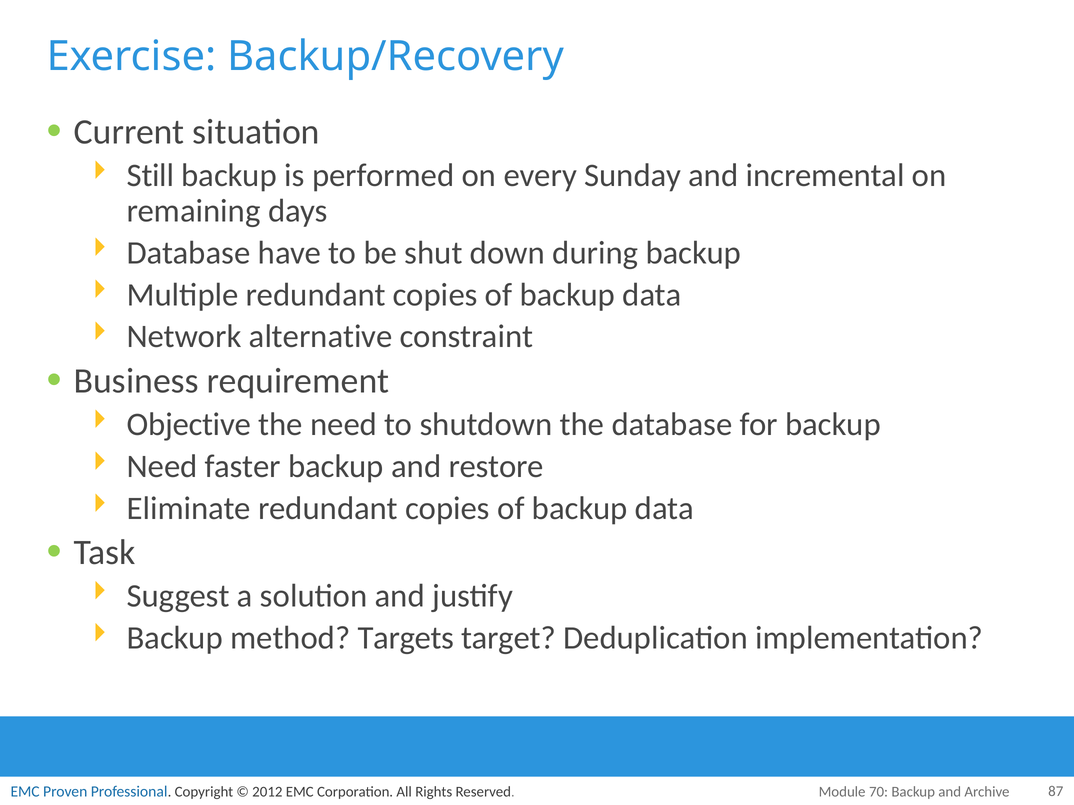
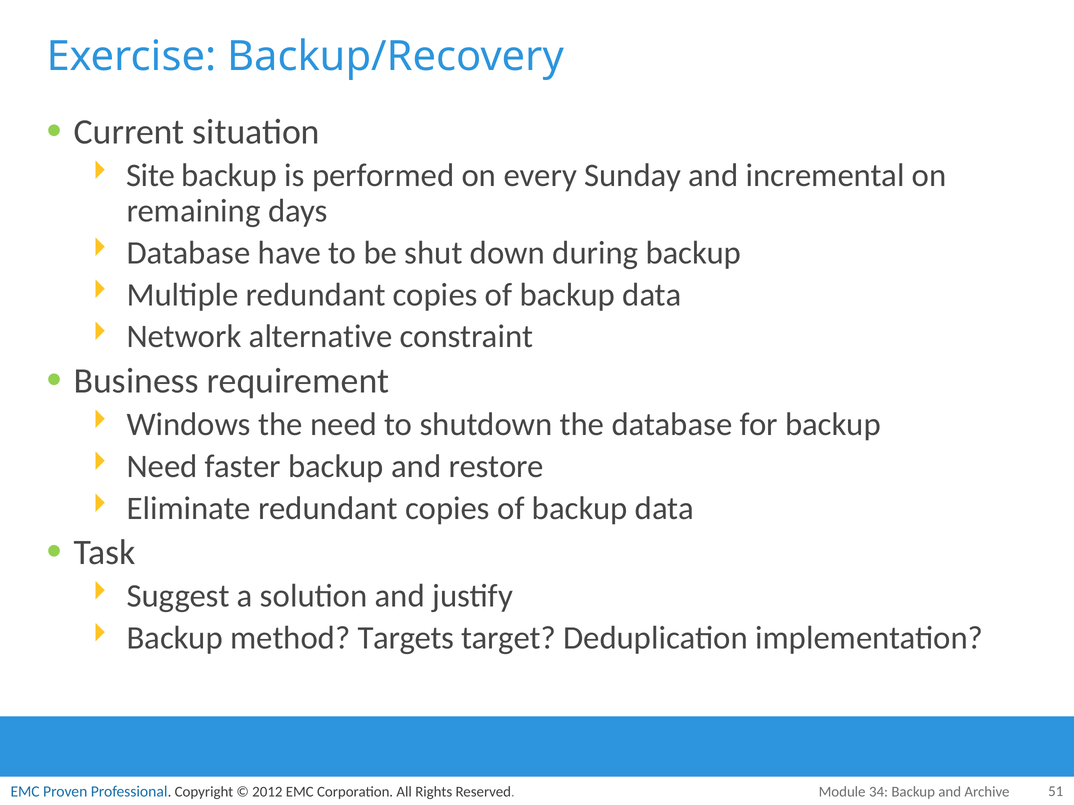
Still: Still -> Site
Objective: Objective -> Windows
70: 70 -> 34
87: 87 -> 51
